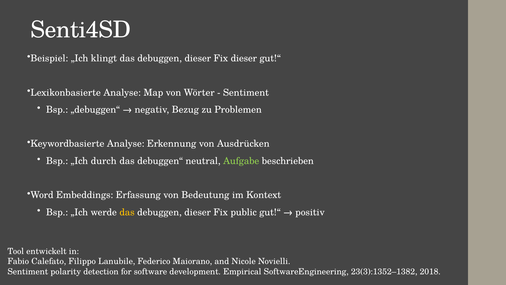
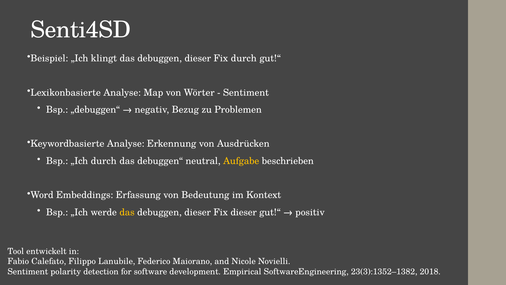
Fix dieser: dieser -> durch
Aufgabe colour: light green -> yellow
Fix public: public -> dieser
